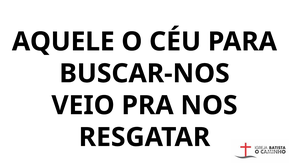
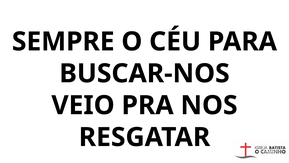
AQUELE: AQUELE -> SEMPRE
